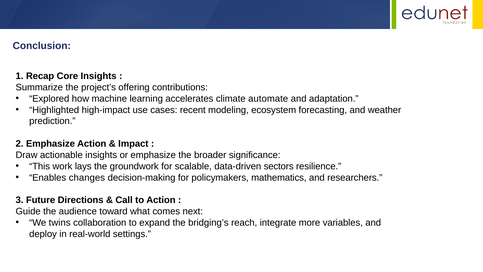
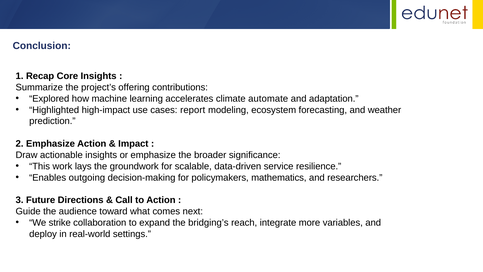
recent: recent -> report
sectors: sectors -> service
changes: changes -> outgoing
twins: twins -> strike
